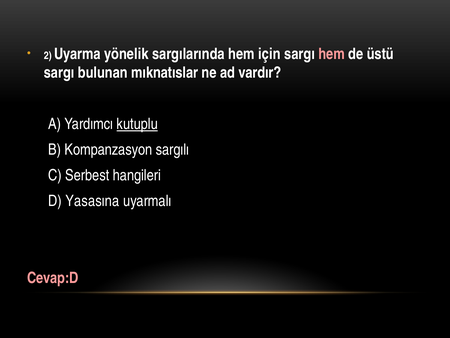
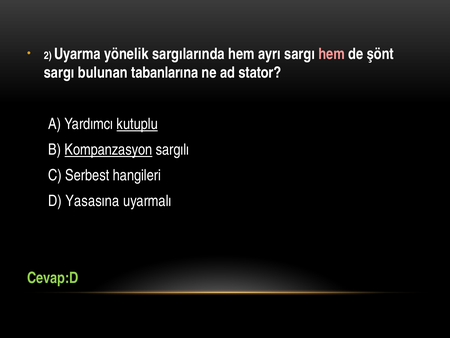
için: için -> ayrı
üstü: üstü -> şönt
mıknatıslar: mıknatıslar -> tabanlarına
vardır: vardır -> stator
Kompanzasyon underline: none -> present
Cevap:D colour: pink -> light green
